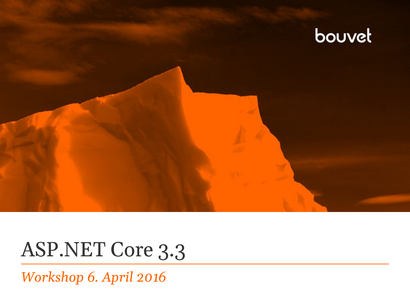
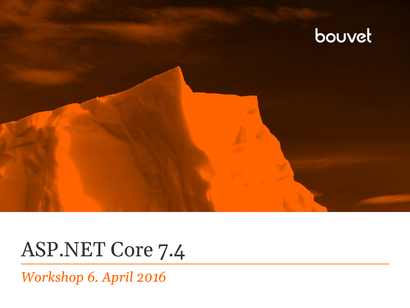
3.3: 3.3 -> 7.4
